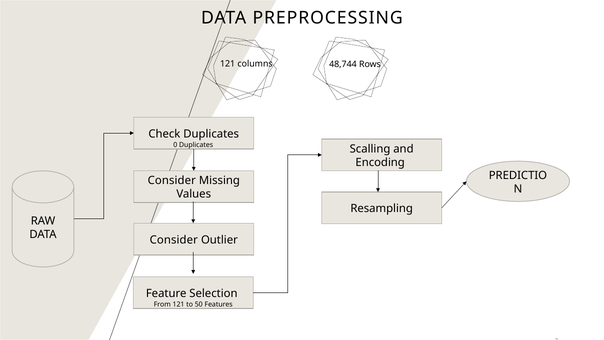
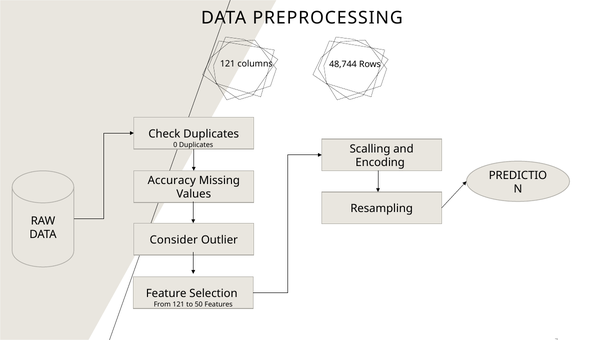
Consider at (172, 180): Consider -> Accuracy
